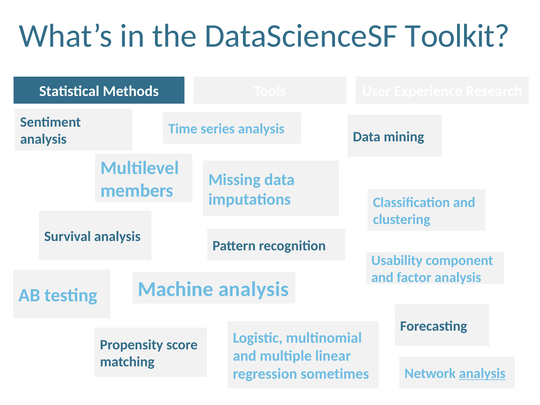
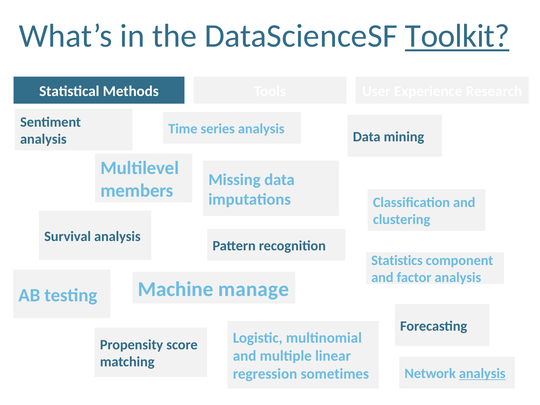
Toolkit underline: none -> present
Usability: Usability -> Statistics
Machine analysis: analysis -> manage
